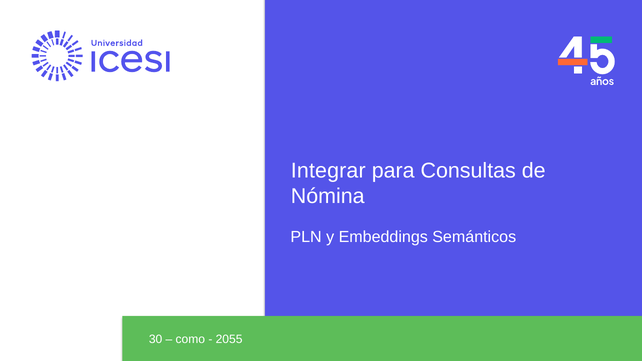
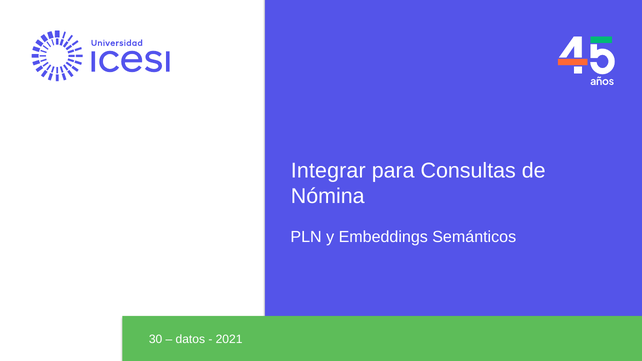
como: como -> datos
2055: 2055 -> 2021
